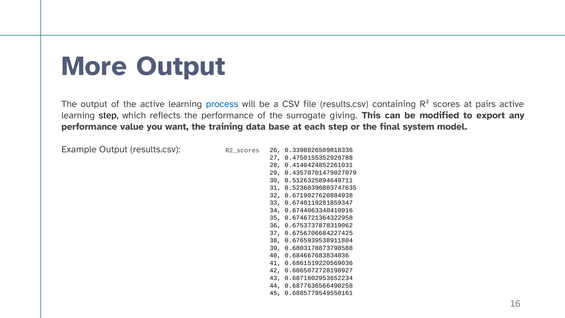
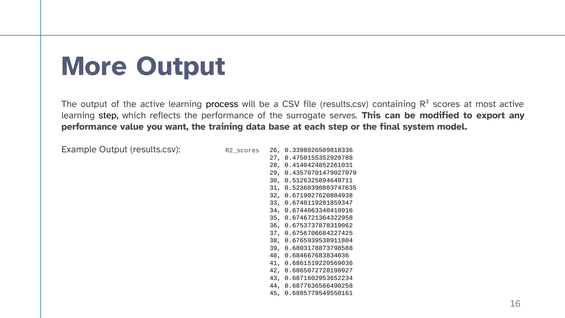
process colour: blue -> black
pairs: pairs -> most
giving: giving -> serves
